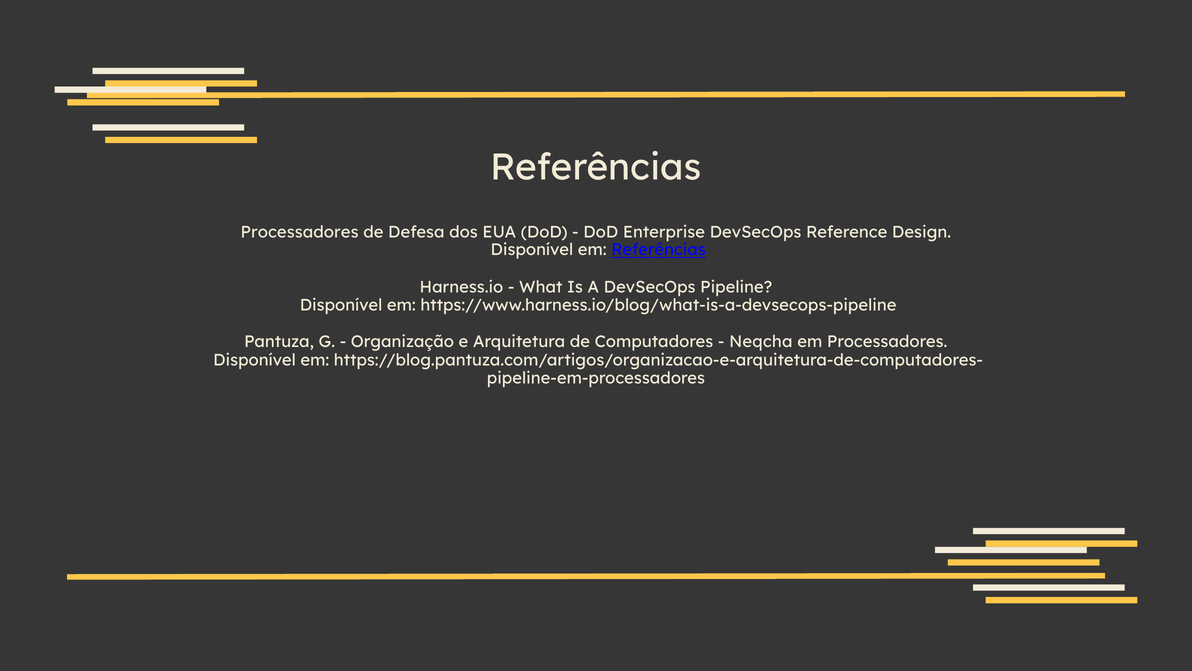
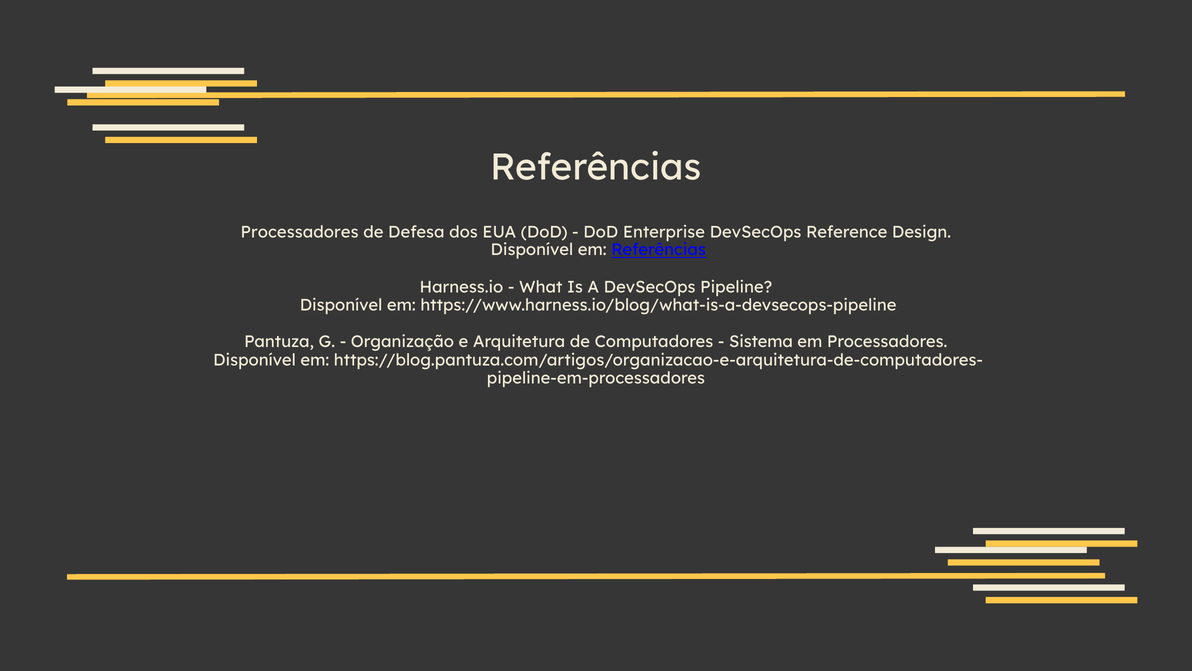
Neqcha: Neqcha -> Sistema
